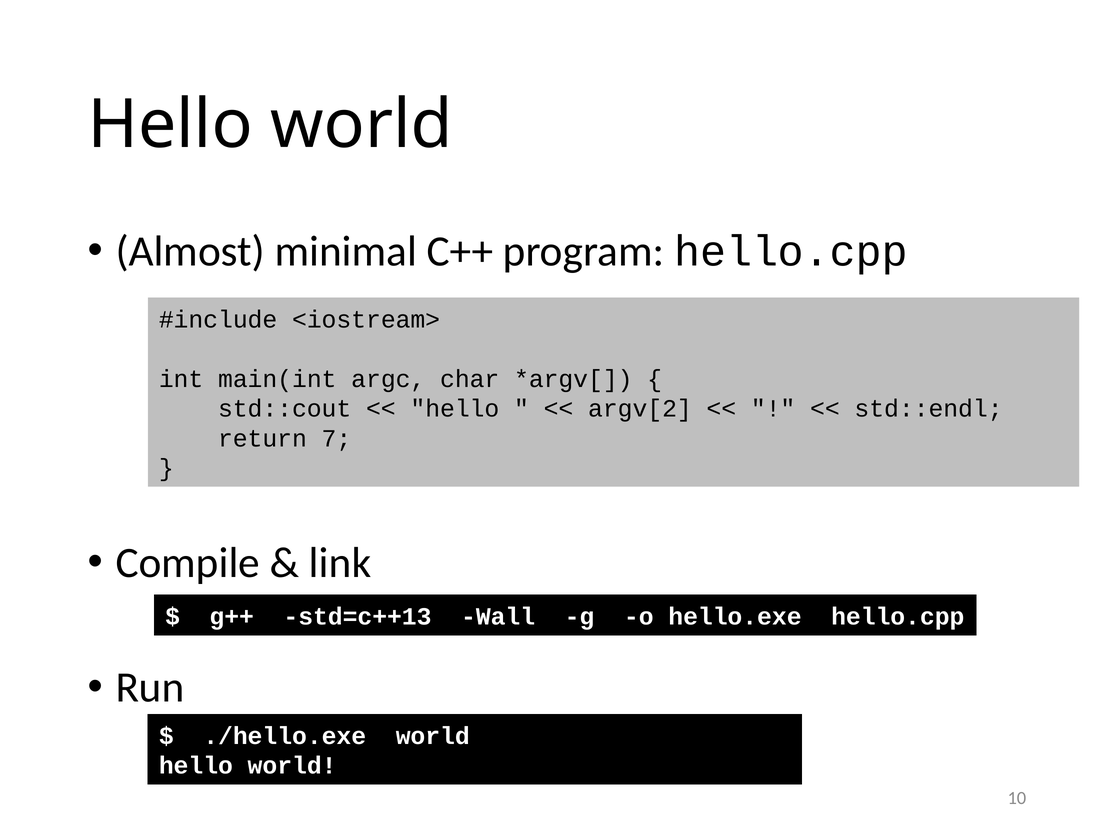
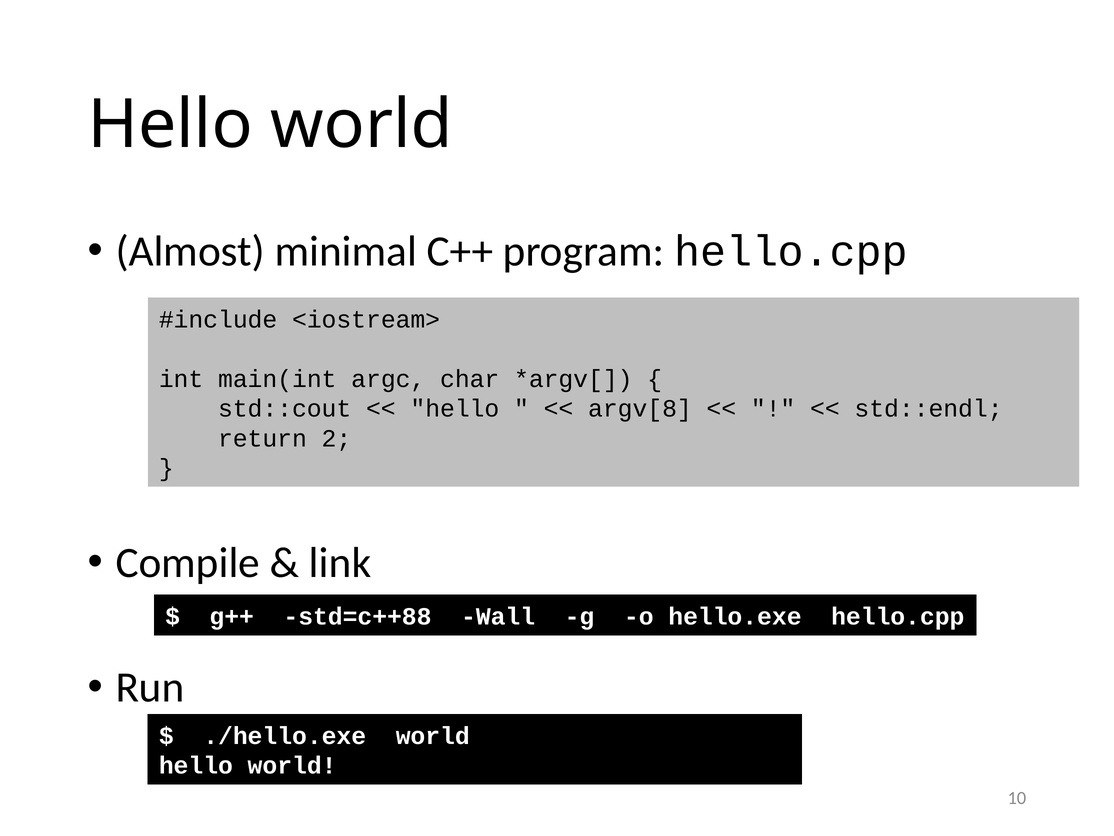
argv[2: argv[2 -> argv[8
7: 7 -> 2
std=c++13: std=c++13 -> std=c++88
